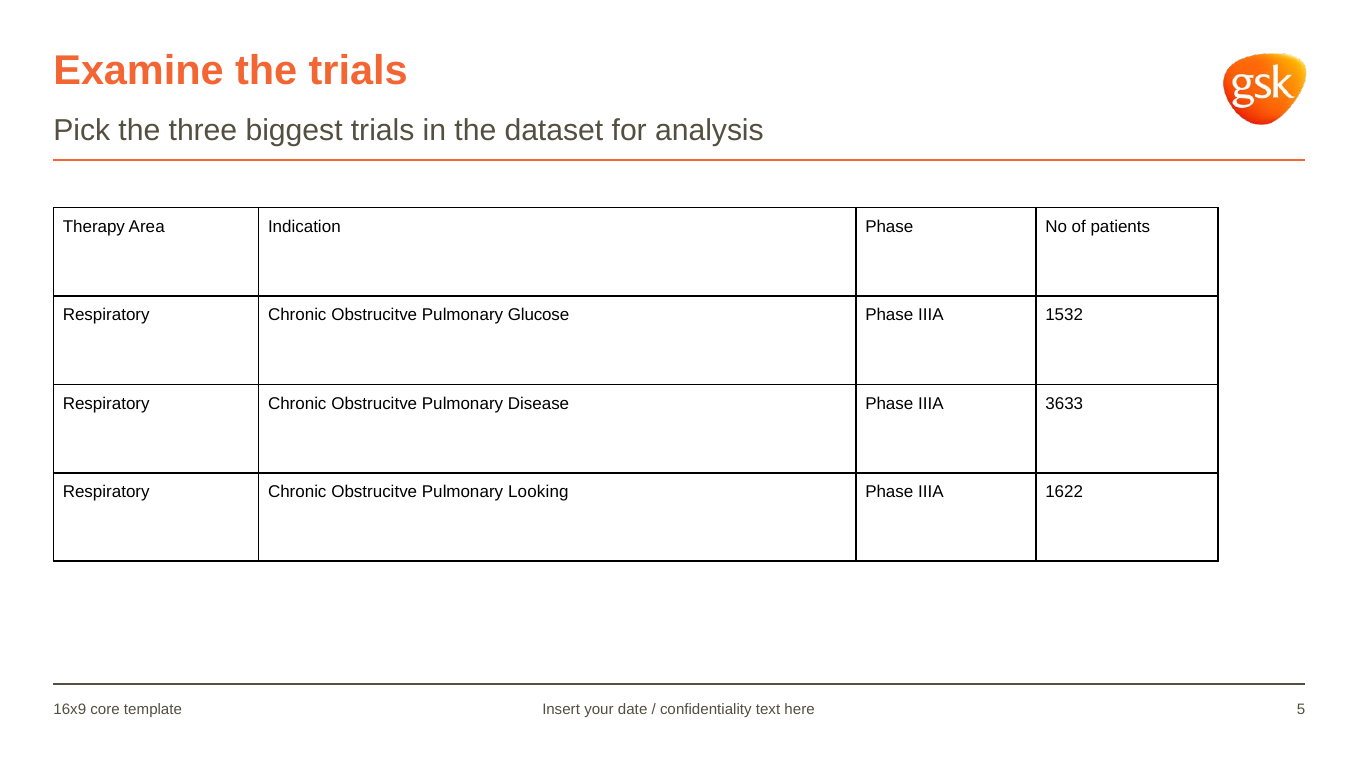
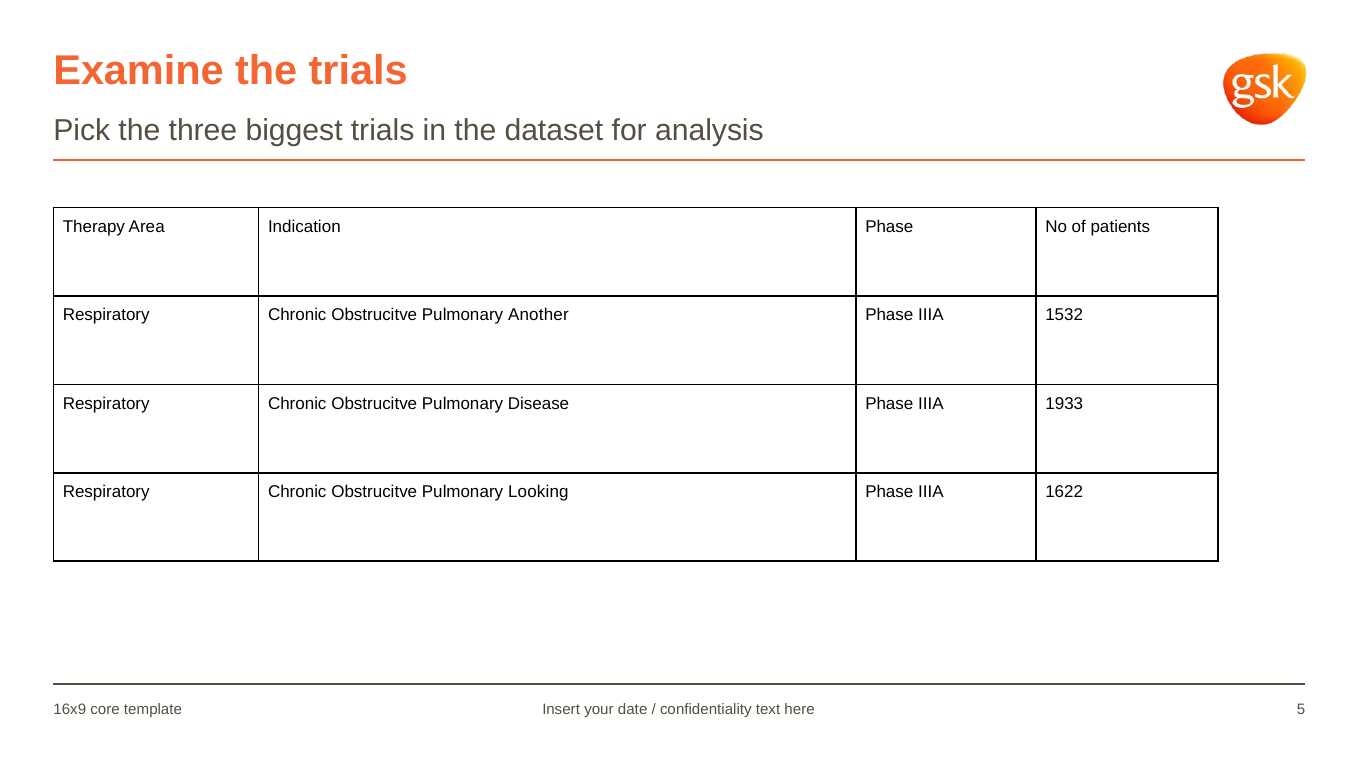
Glucose: Glucose -> Another
3633: 3633 -> 1933
